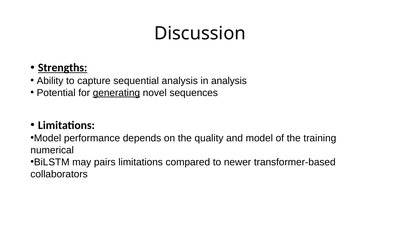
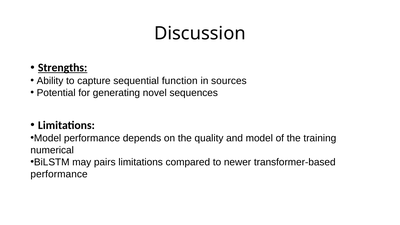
sequential analysis: analysis -> function
in analysis: analysis -> sources
generating underline: present -> none
collaborators at (59, 174): collaborators -> performance
